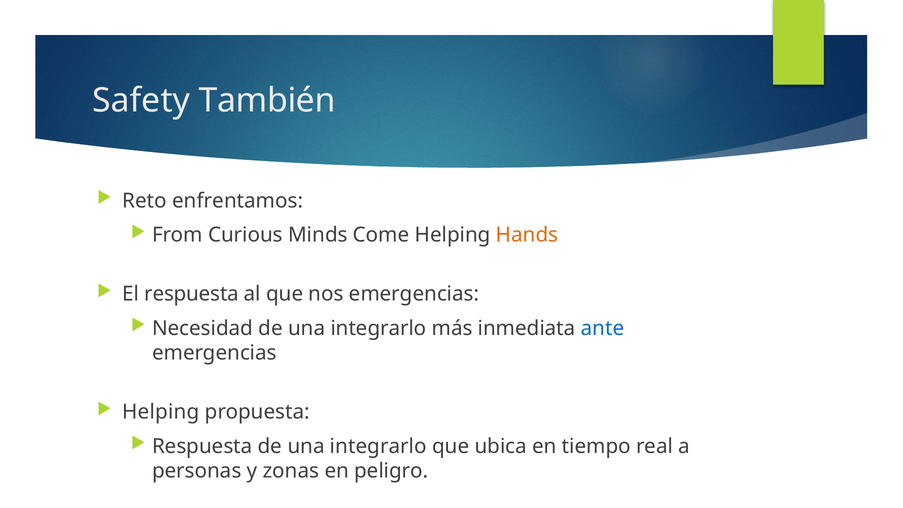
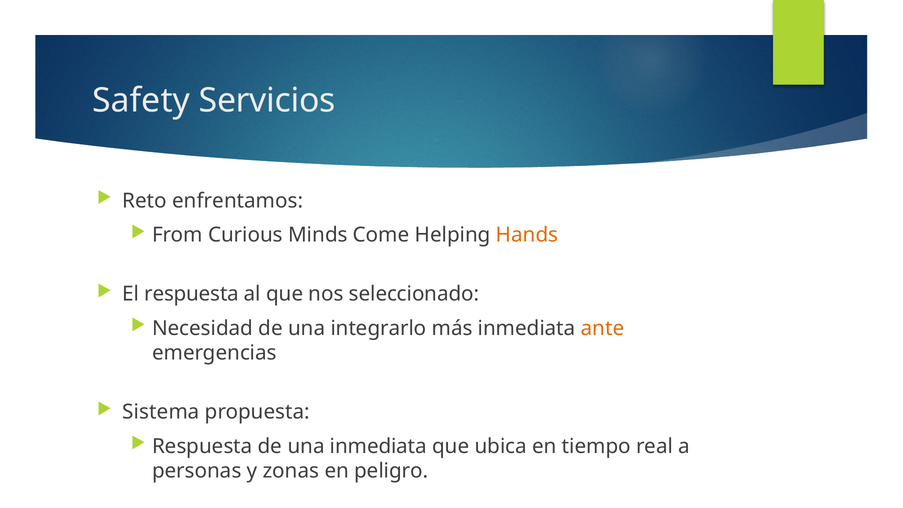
También: También -> Servicios
nos emergencias: emergencias -> seleccionado
ante colour: blue -> orange
Helping at (161, 412): Helping -> Sistema
integrarlo at (378, 446): integrarlo -> inmediata
